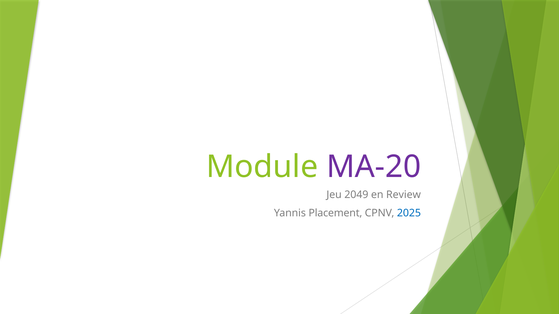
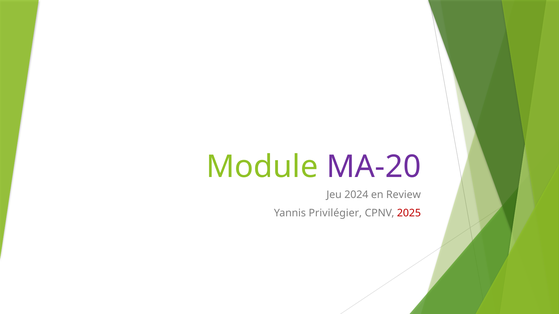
2049: 2049 -> 2024
Placement: Placement -> Privilégier
2025 colour: blue -> red
